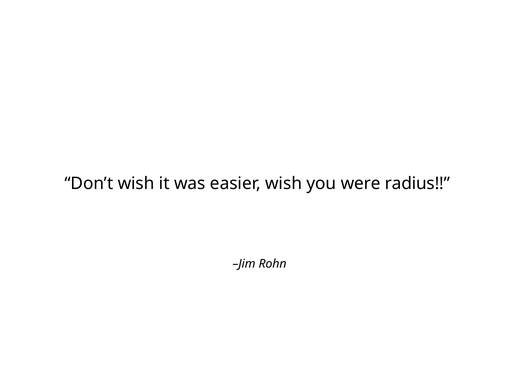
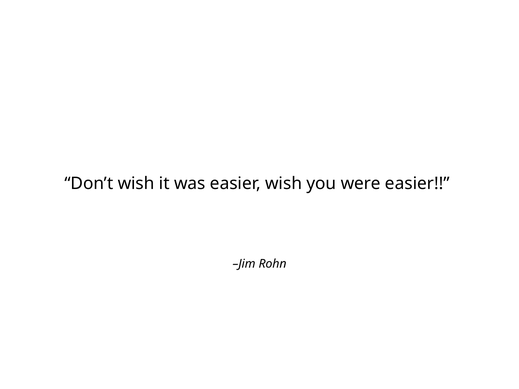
were radius: radius -> easier
